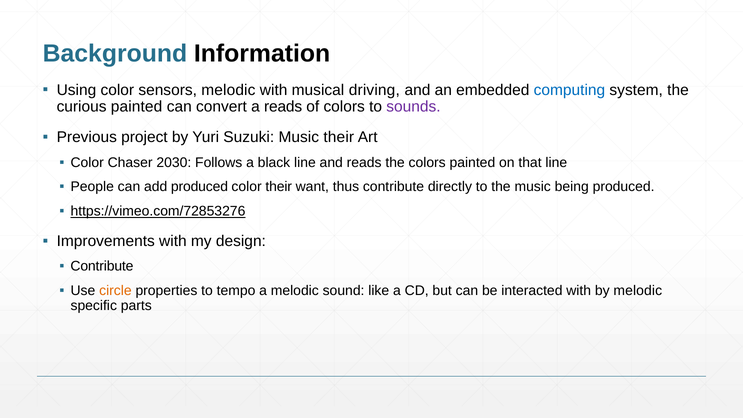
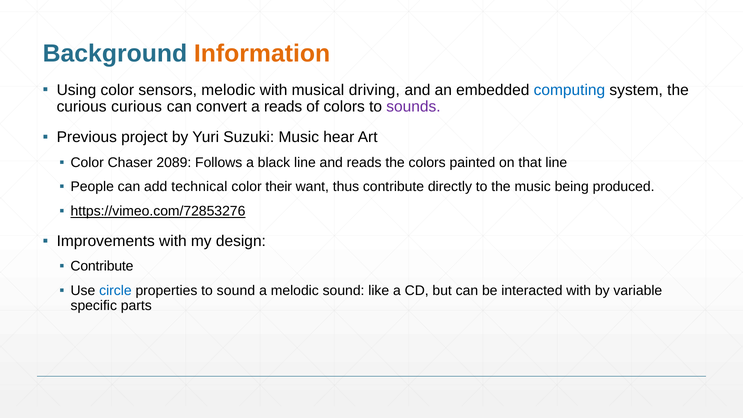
Information colour: black -> orange
curious painted: painted -> curious
Music their: their -> hear
2030: 2030 -> 2089
add produced: produced -> technical
circle colour: orange -> blue
to tempo: tempo -> sound
by melodic: melodic -> variable
